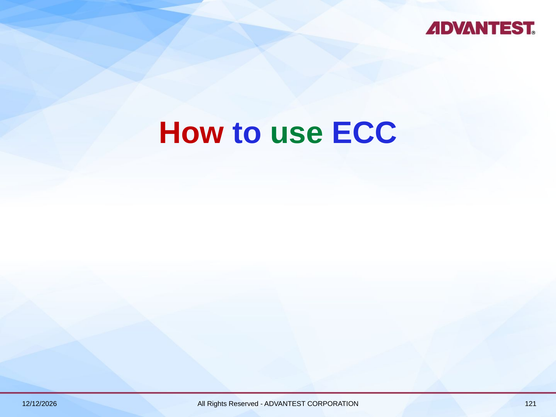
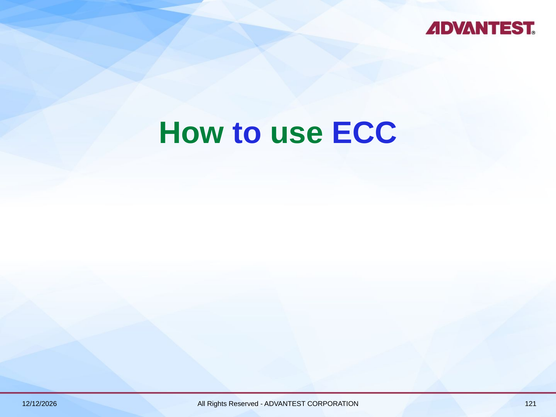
How colour: red -> green
